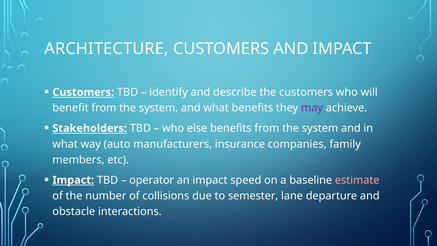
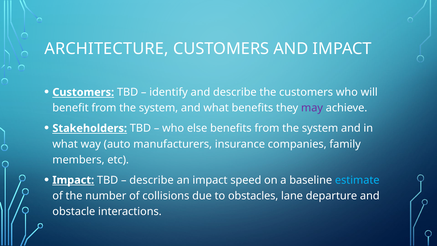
operator at (152, 180): operator -> describe
estimate colour: pink -> light blue
semester: semester -> obstacles
